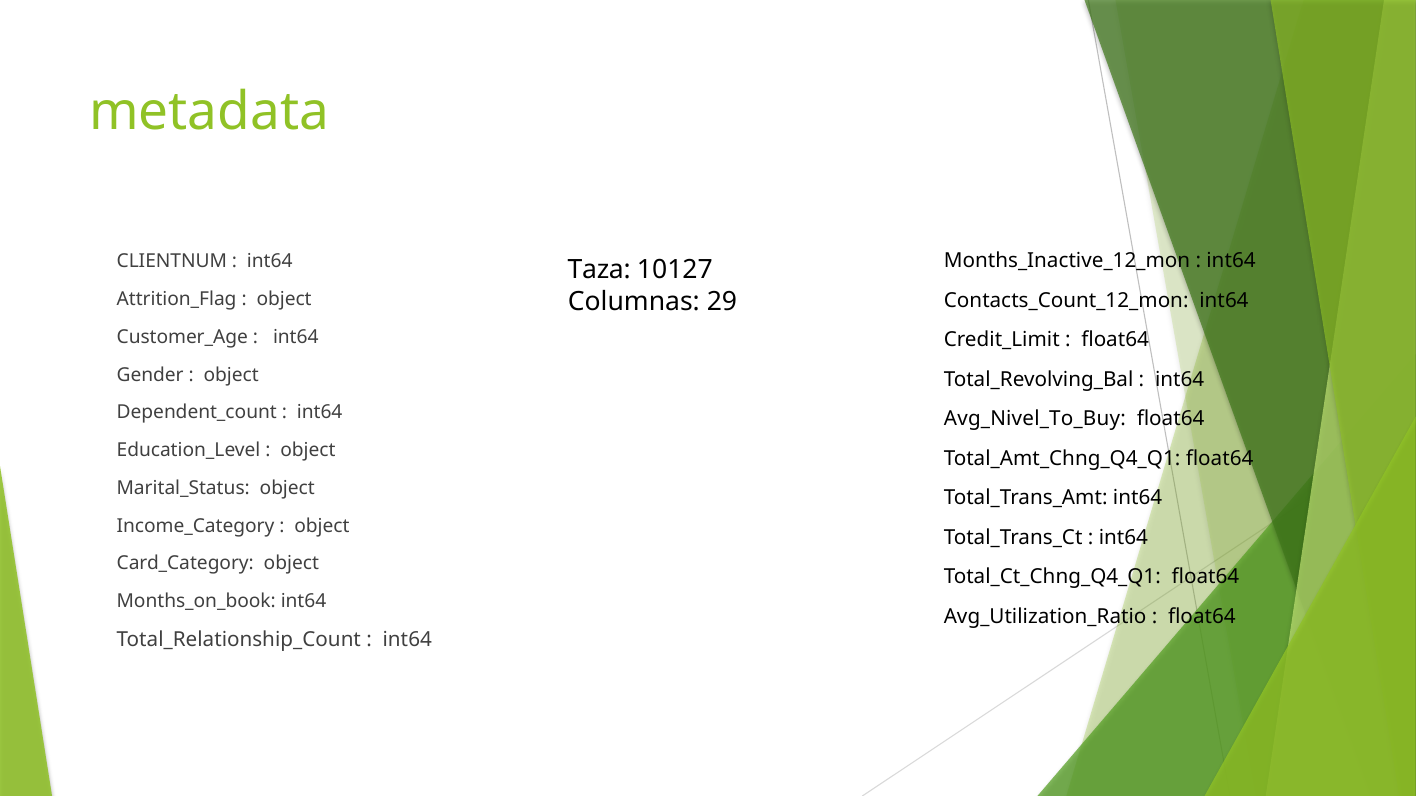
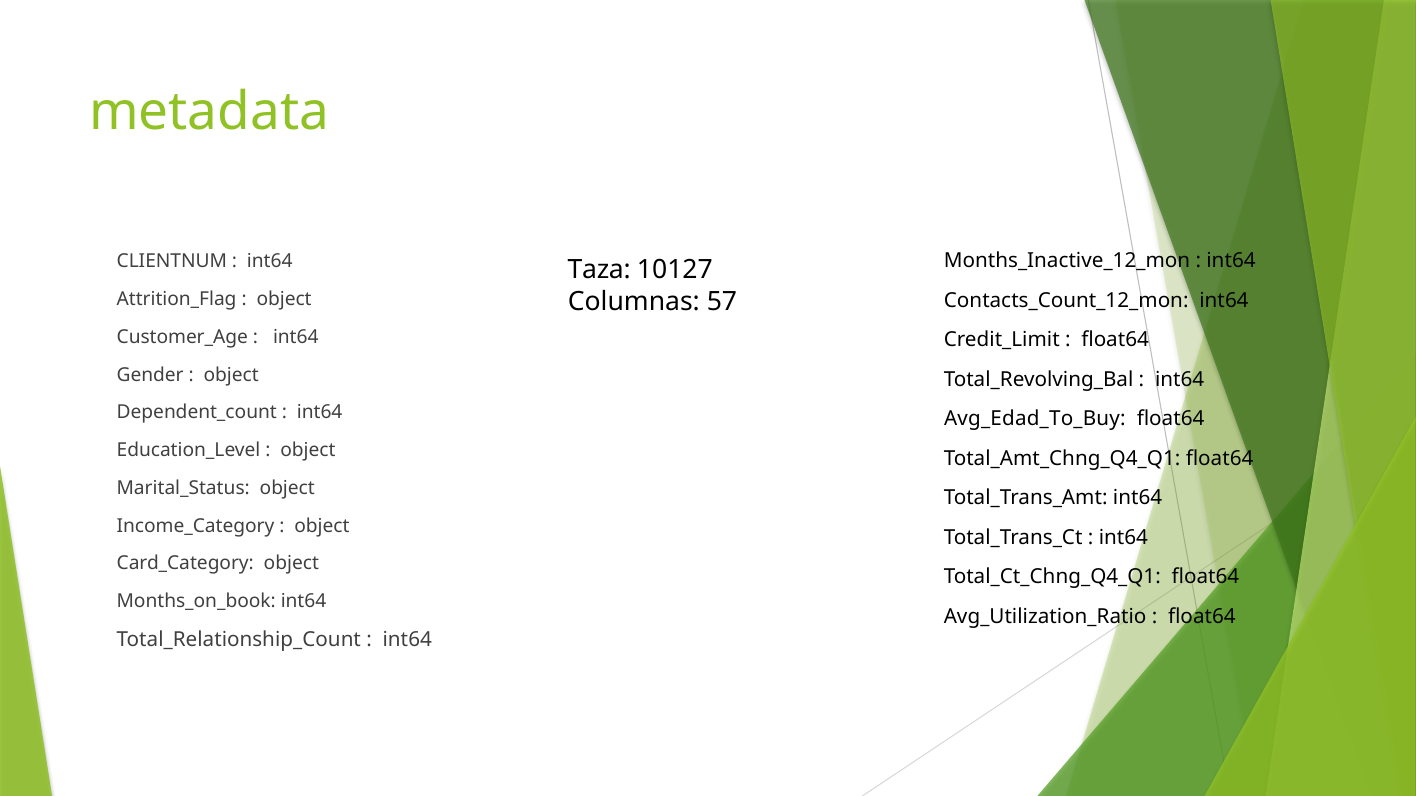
29: 29 -> 57
Avg_Nivel_To_Buy: Avg_Nivel_To_Buy -> Avg_Edad_To_Buy
